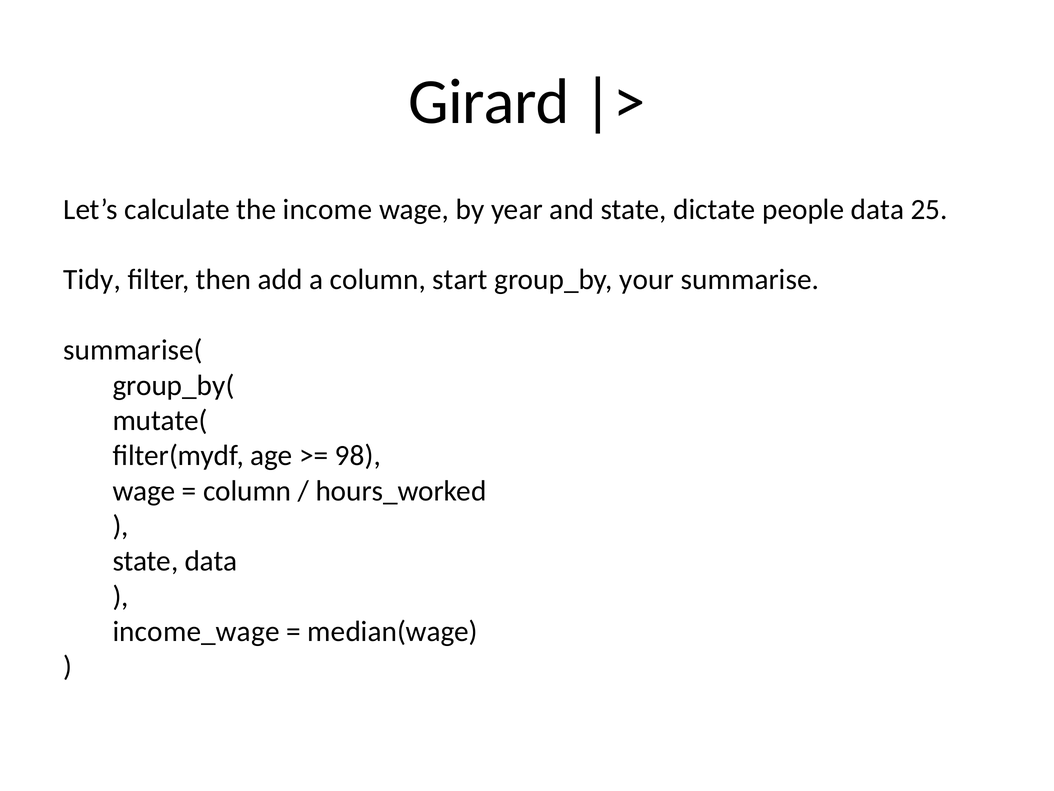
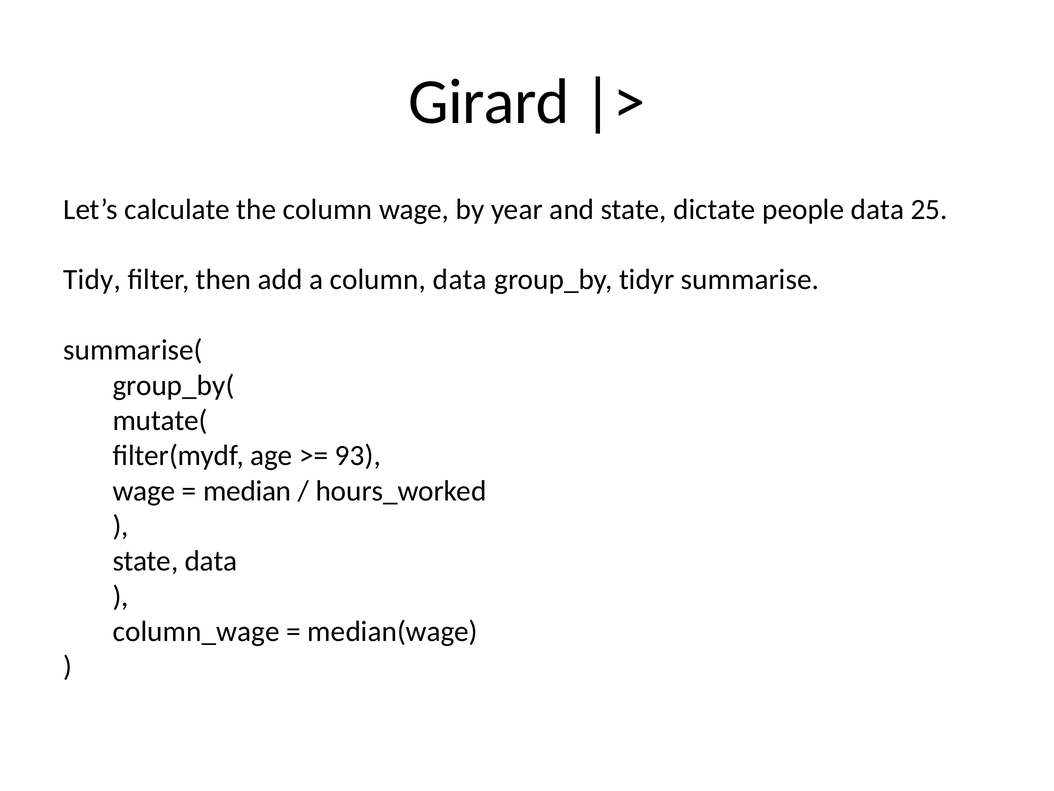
the income: income -> column
column start: start -> data
your: your -> tidyr
98: 98 -> 93
column at (247, 491): column -> median
income_wage: income_wage -> column_wage
